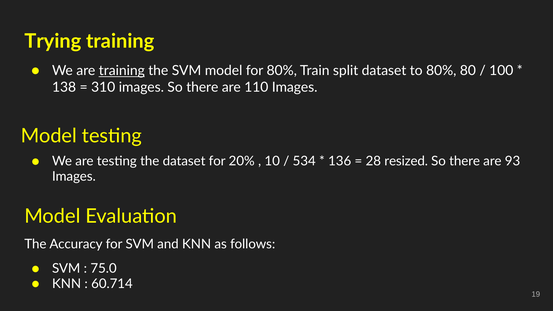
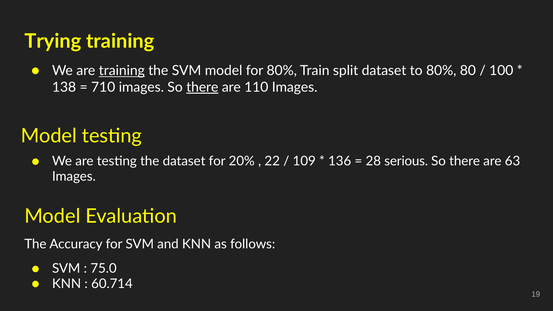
310: 310 -> 710
there at (202, 87) underline: none -> present
10: 10 -> 22
534: 534 -> 109
resized: resized -> serious
93: 93 -> 63
